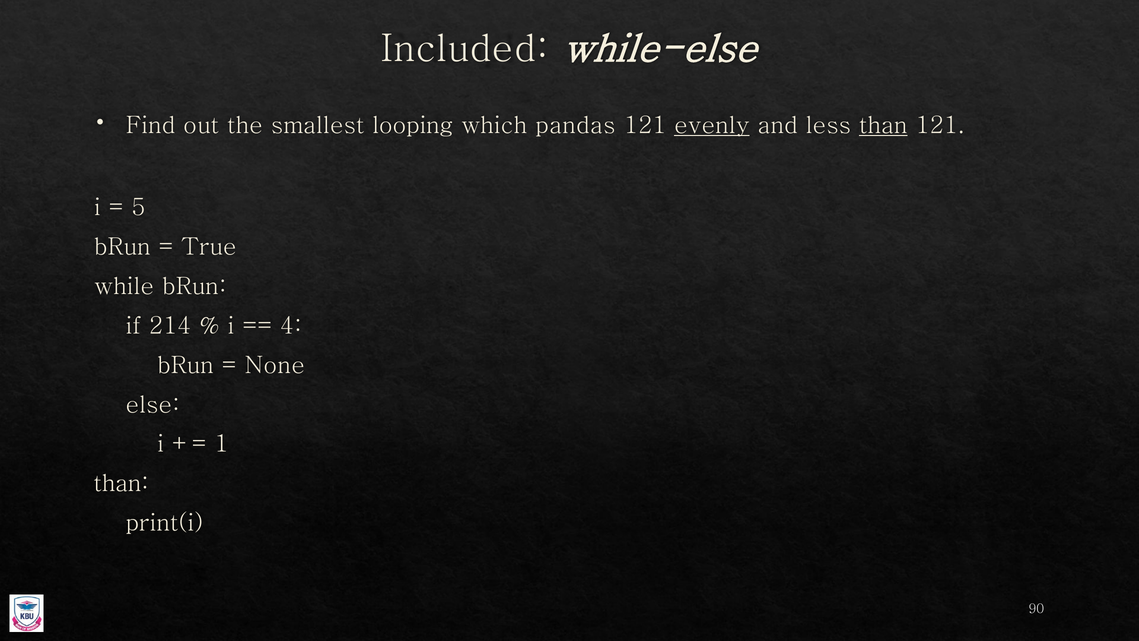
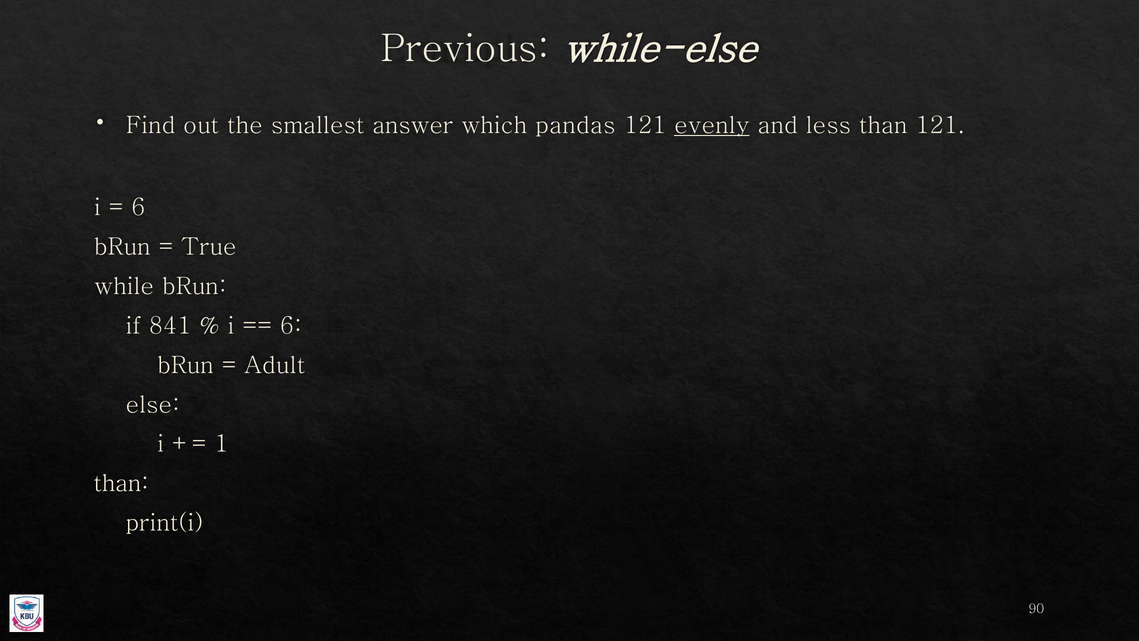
Included: Included -> Previous
looping: looping -> answer
than at (883, 125) underline: present -> none
5 at (138, 207): 5 -> 6
214: 214 -> 841
4 at (291, 326): 4 -> 6
None: None -> Adult
